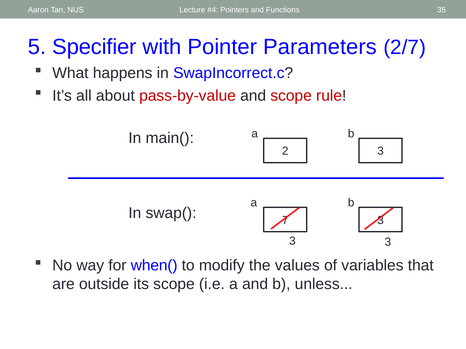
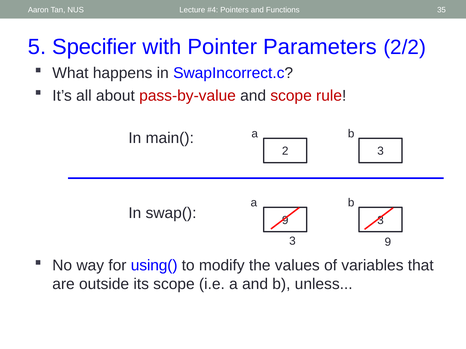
2/7: 2/7 -> 2/2
swap( 7: 7 -> 9
3 3: 3 -> 9
when(: when( -> using(
